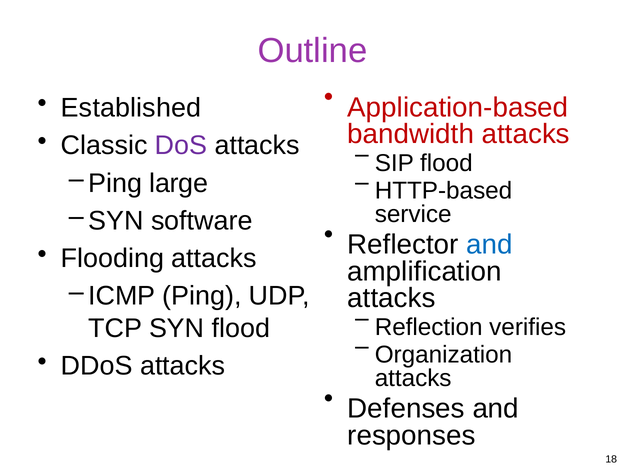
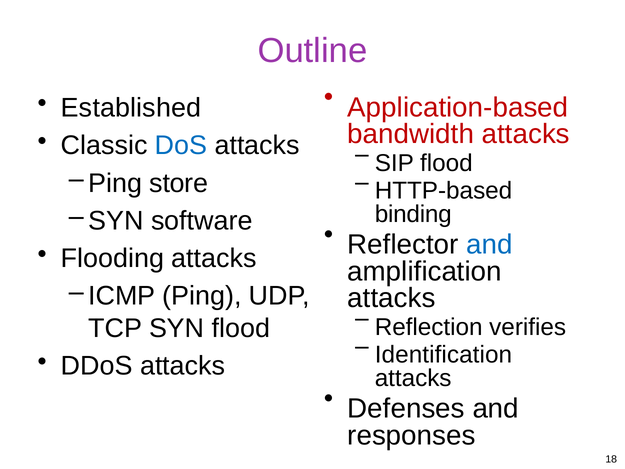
DoS colour: purple -> blue
large: large -> store
service: service -> binding
Organization: Organization -> Identification
